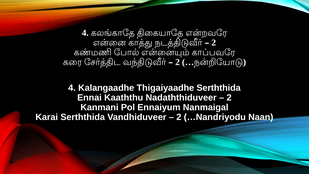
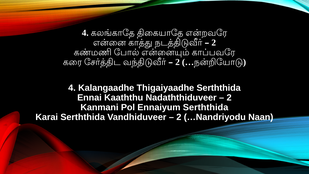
Ennaiyum Nanmaigal: Nanmaigal -> Serththida
